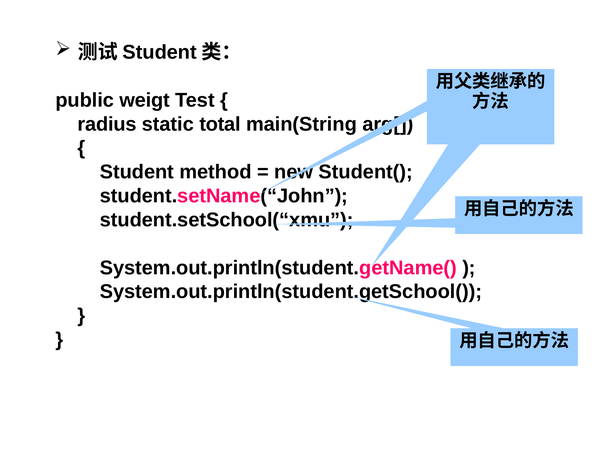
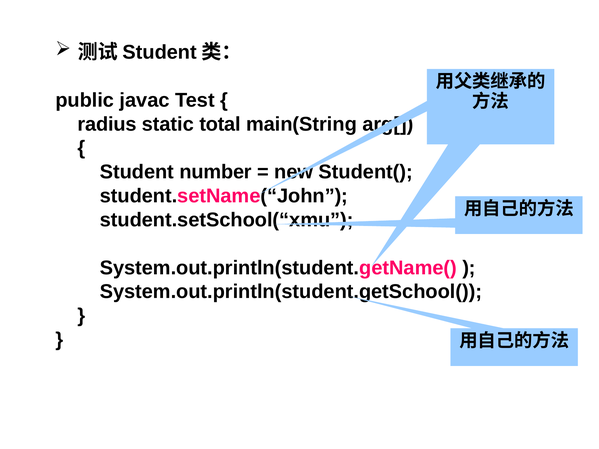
weigt: weigt -> javac
method: method -> number
